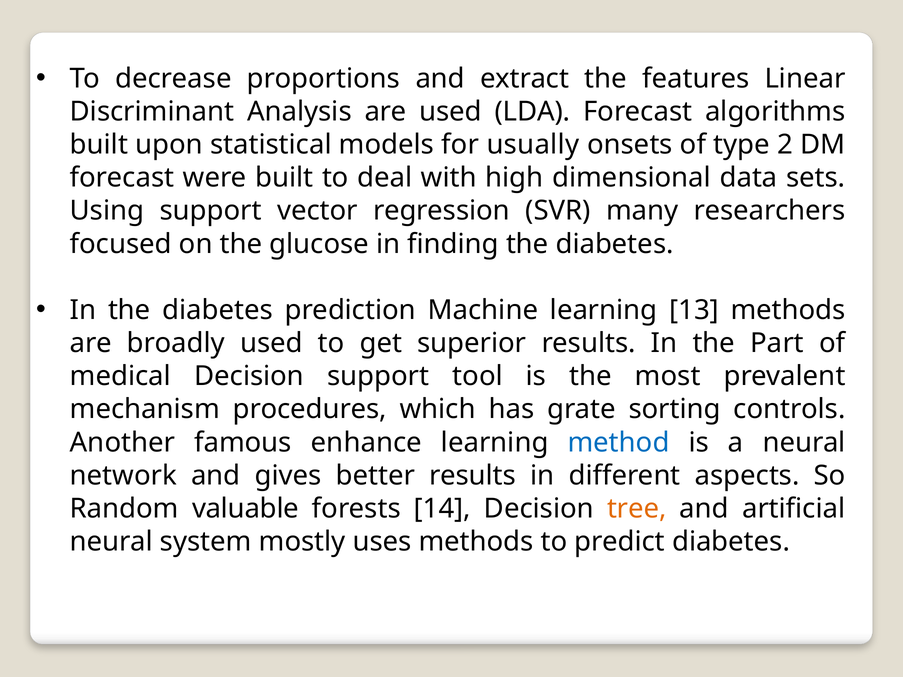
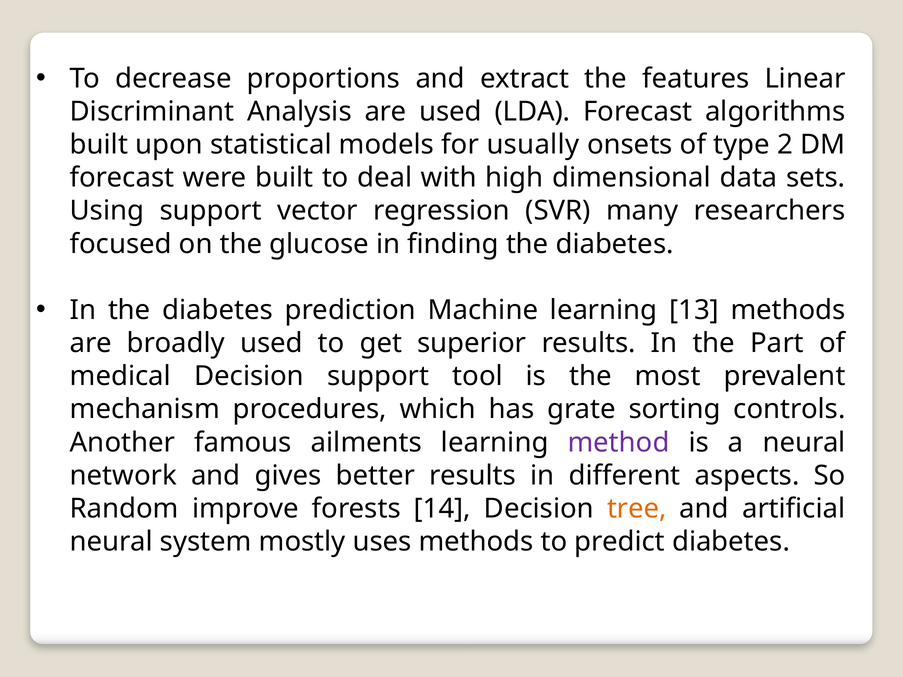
enhance: enhance -> ailments
method colour: blue -> purple
valuable: valuable -> improve
